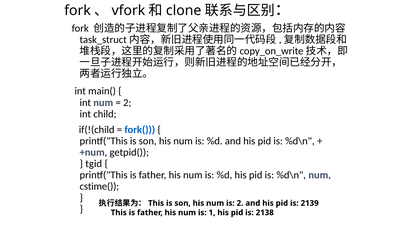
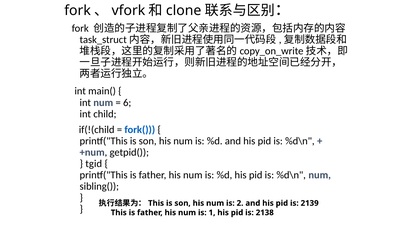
2 at (127, 103): 2 -> 6
cstime(: cstime( -> sibling(
